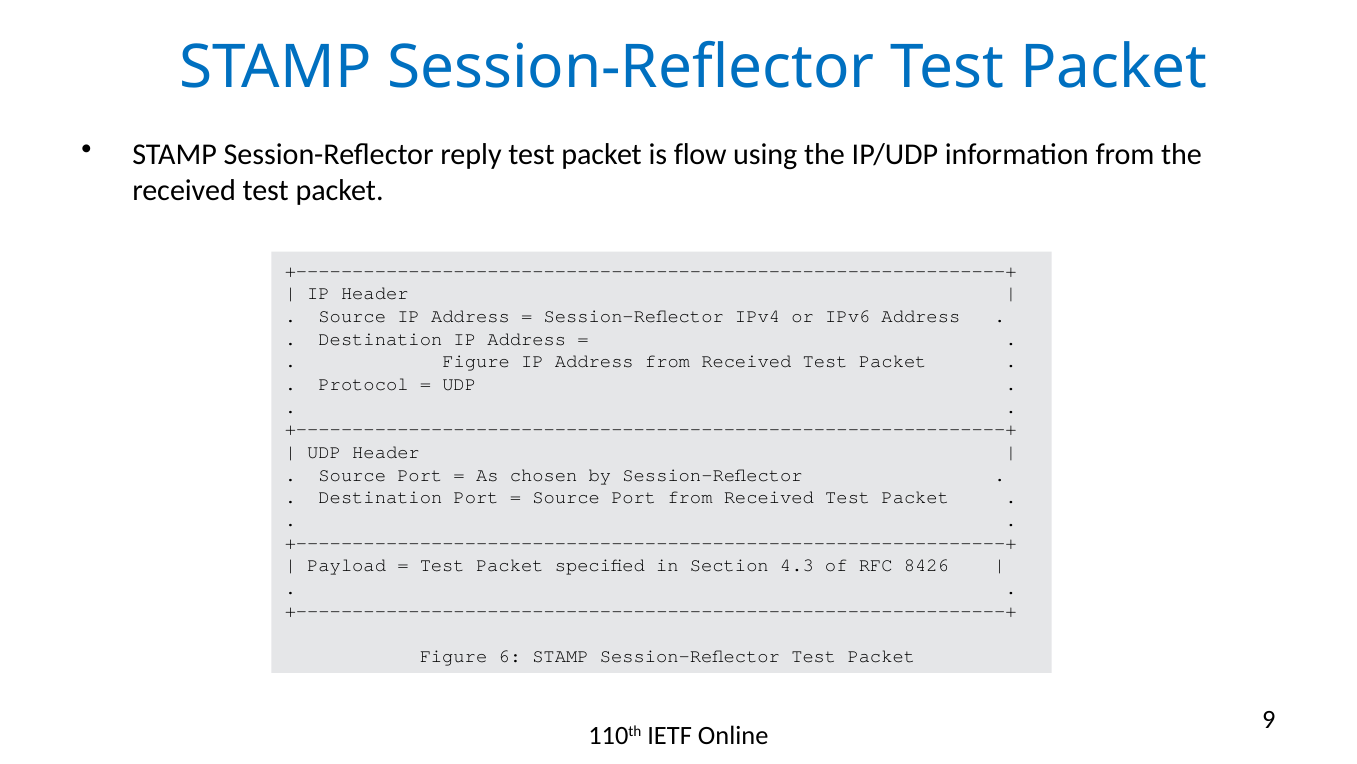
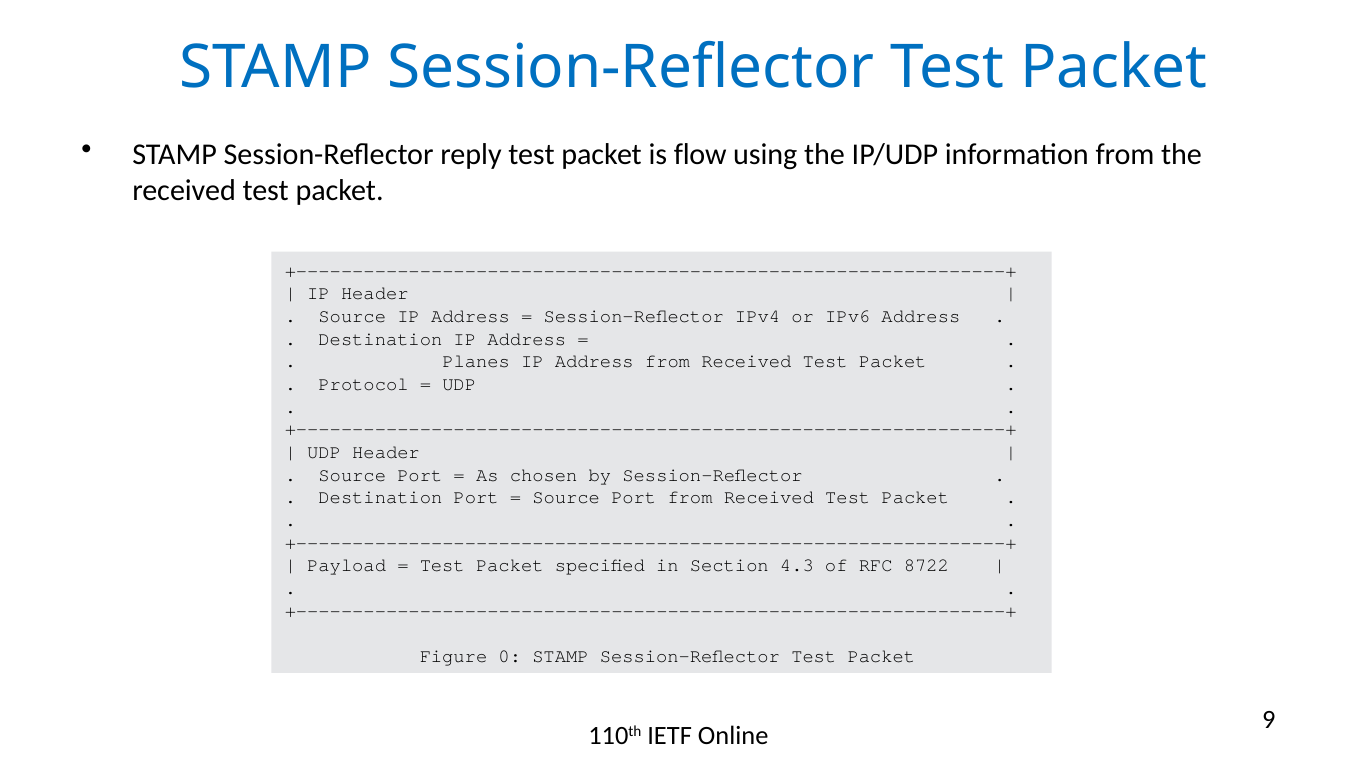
Figure at (476, 361): Figure -> Planes
8426: 8426 -> 8722
6: 6 -> 0
